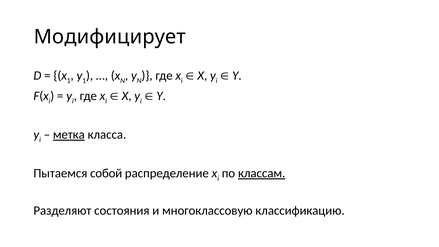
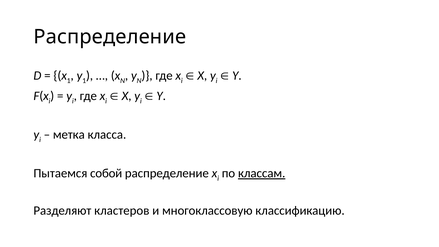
Модифицирует at (110, 37): Модифицирует -> Распределение
метка underline: present -> none
состояния: состояния -> кластеров
